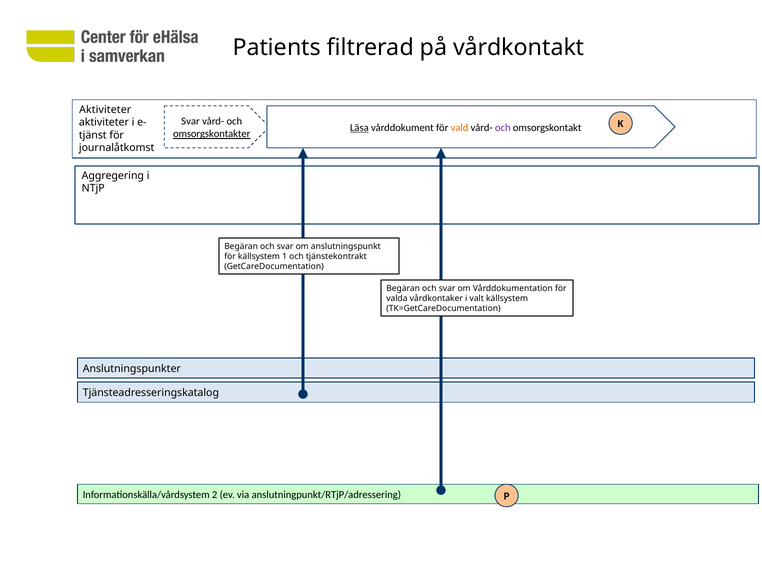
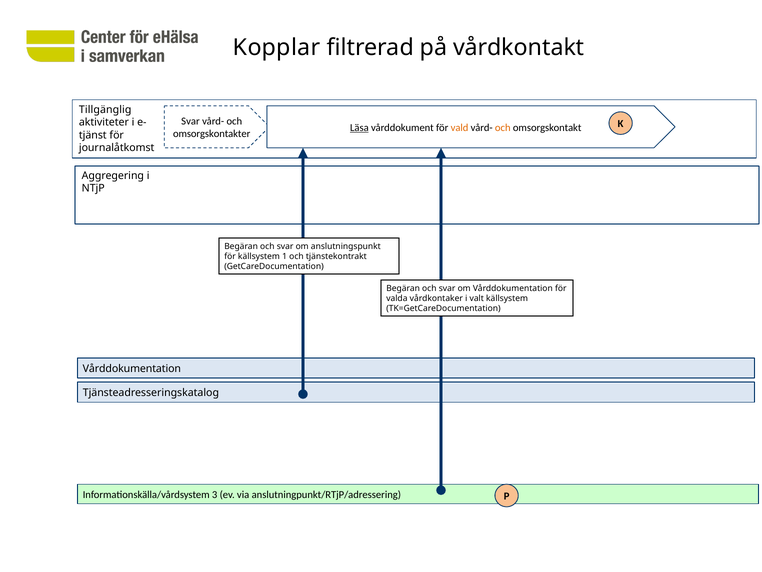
Patients: Patients -> Kopplar
Aktiviteter at (105, 109): Aktiviteter -> Tillgänglig
och at (503, 127) colour: purple -> orange
omsorgskontakter underline: present -> none
Anslutningspunkter at (132, 369): Anslutningspunkter -> Vårddokumentation
2: 2 -> 3
